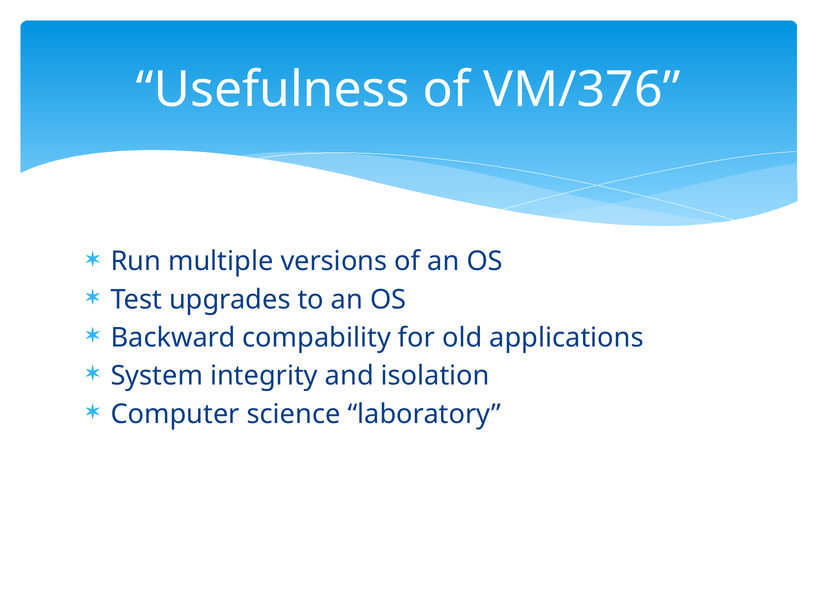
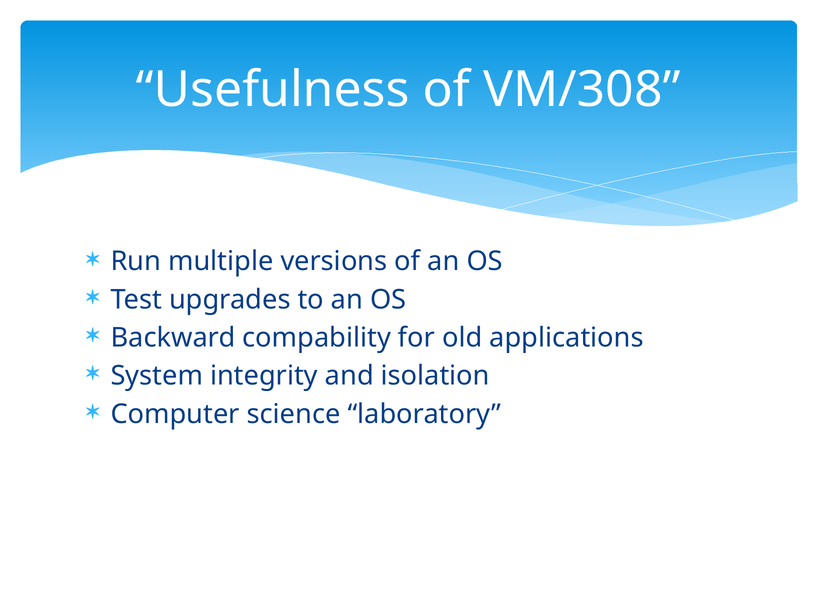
VM/376: VM/376 -> VM/308
